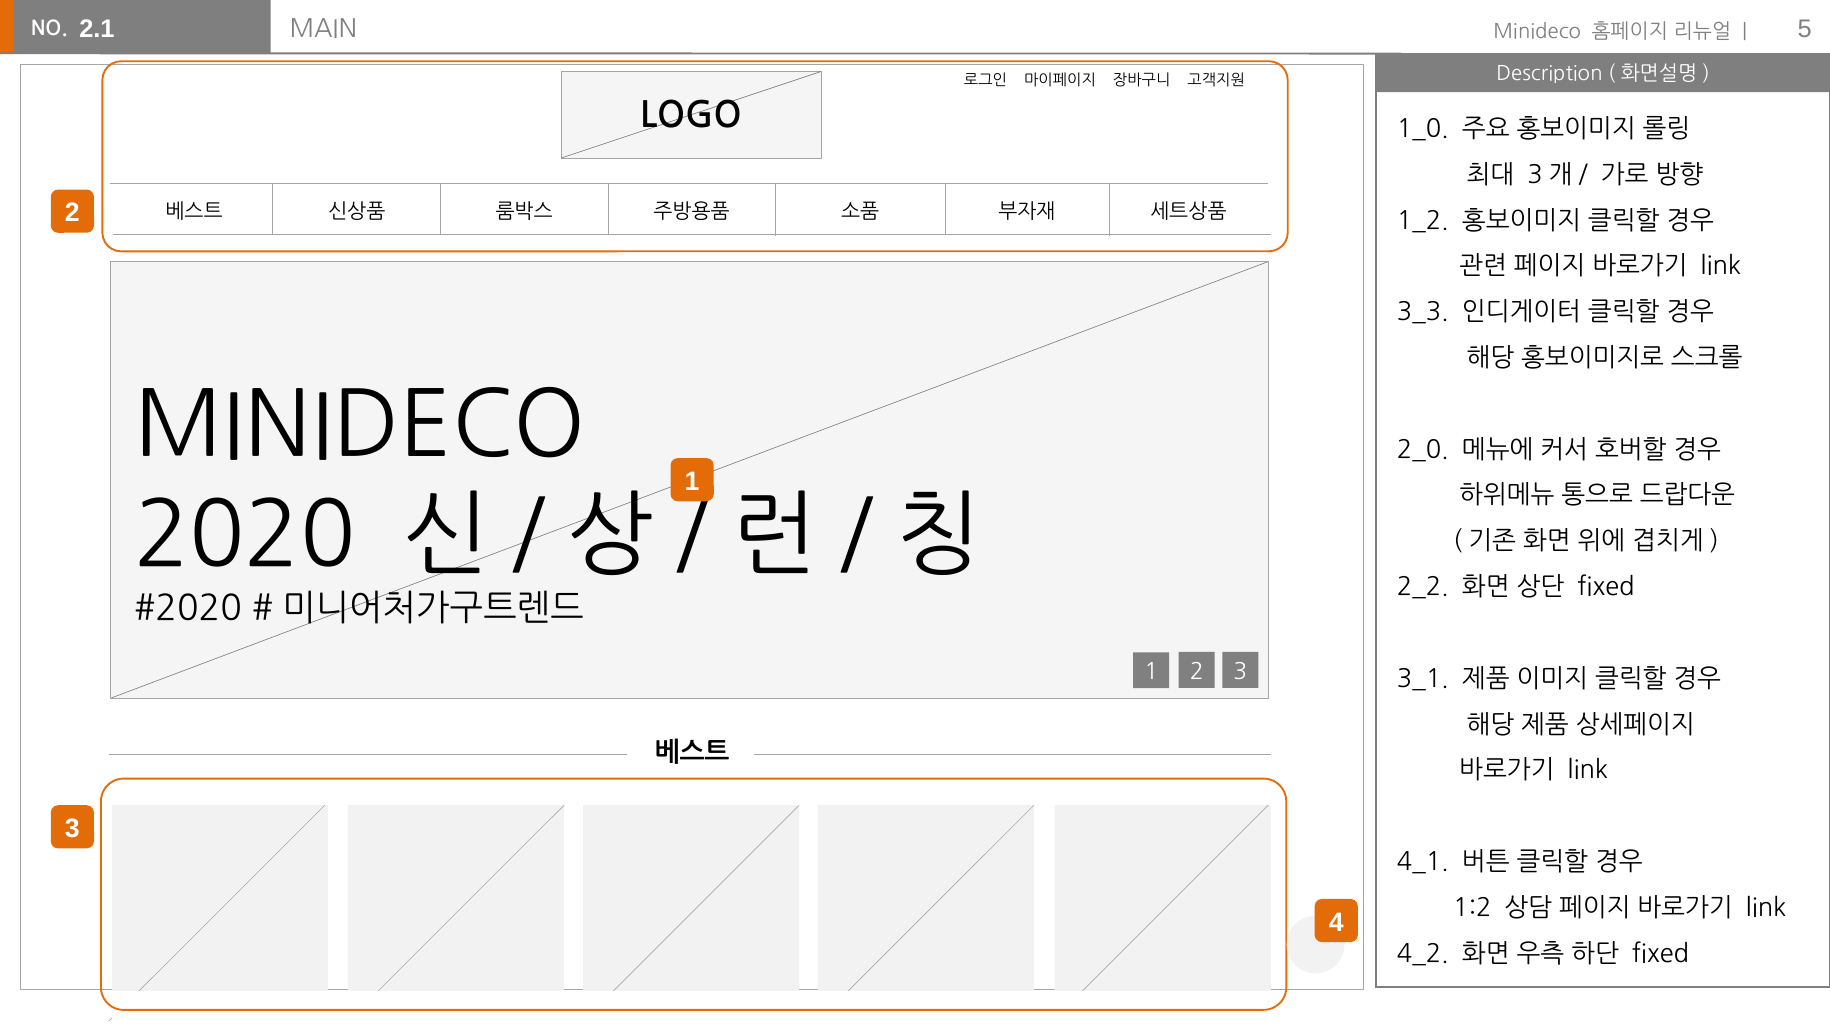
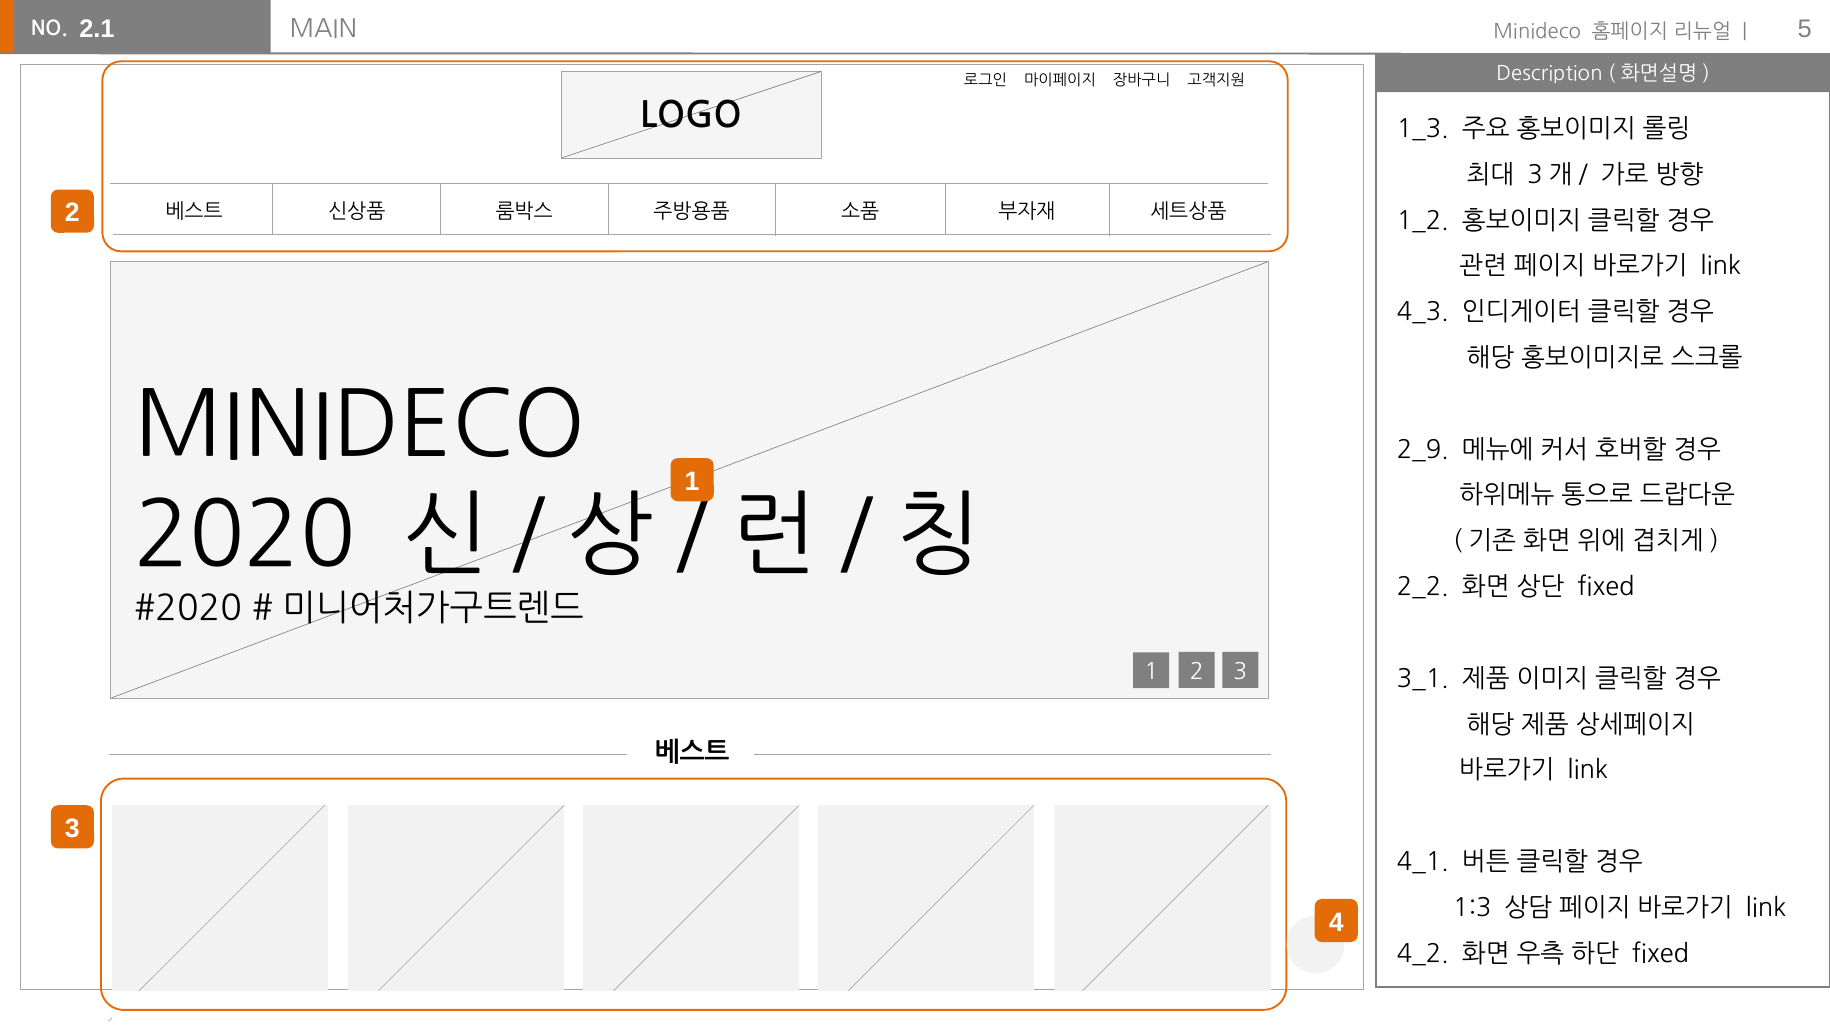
1_0: 1_0 -> 1_3
3_3: 3_3 -> 4_3
2_0: 2_0 -> 2_9
1:2: 1:2 -> 1:3
